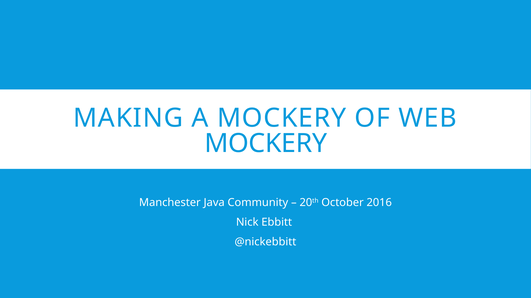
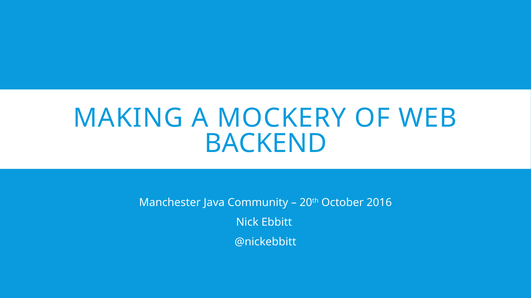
MOCKERY at (266, 144): MOCKERY -> BACKEND
